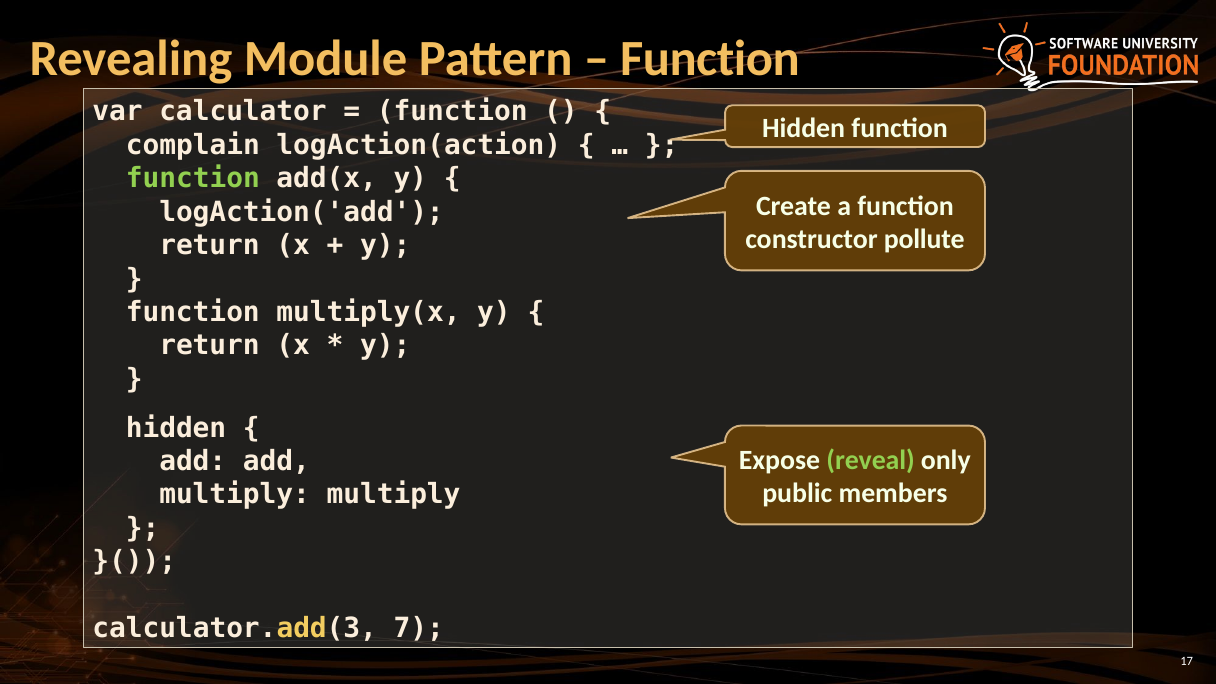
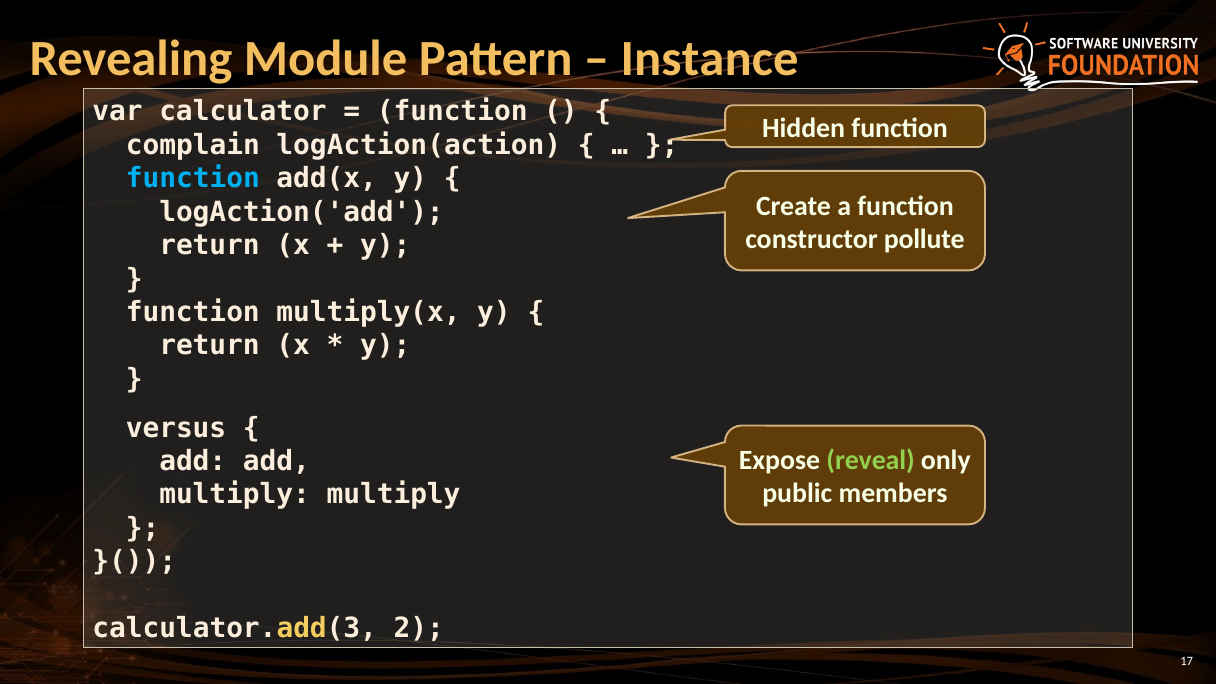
Function at (710, 59): Function -> Instance
function at (193, 179) colour: light green -> light blue
hidden at (176, 428): hidden -> versus
7: 7 -> 2
